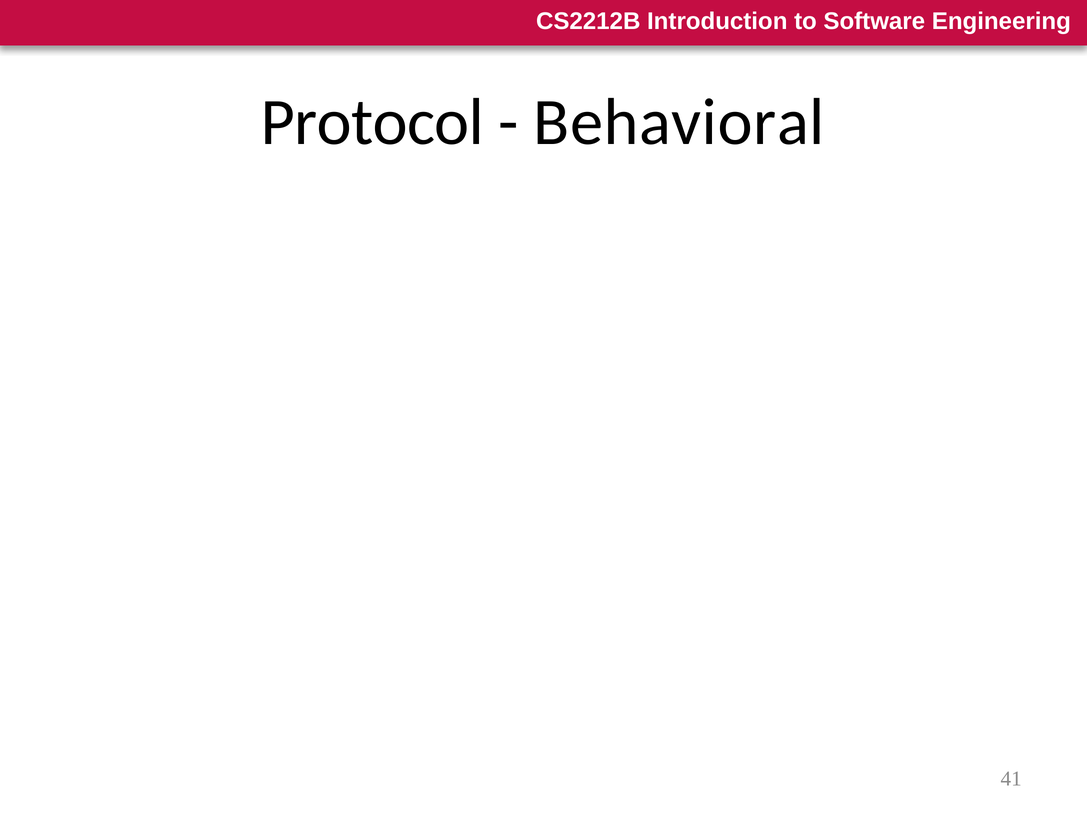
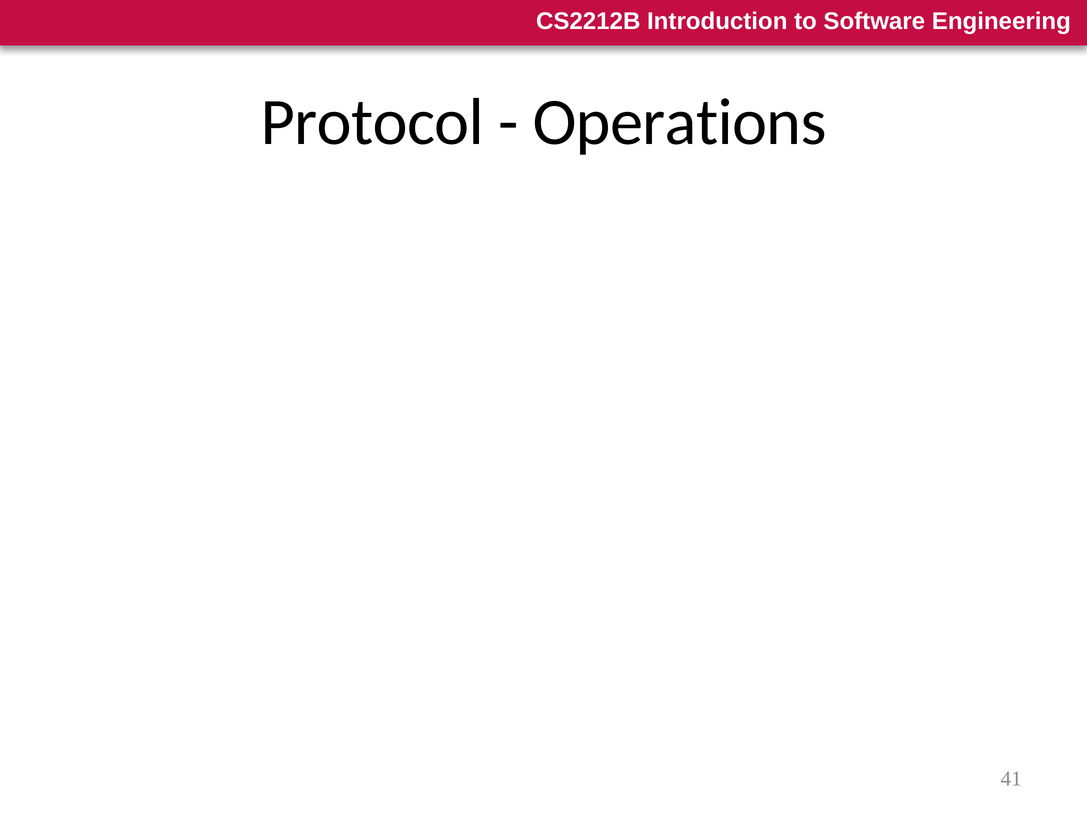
Behavioral: Behavioral -> Operations
